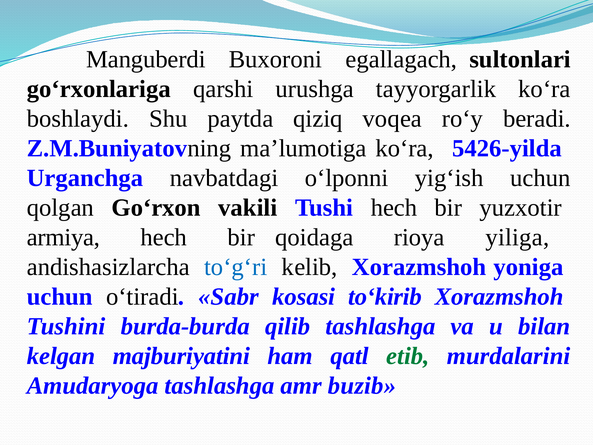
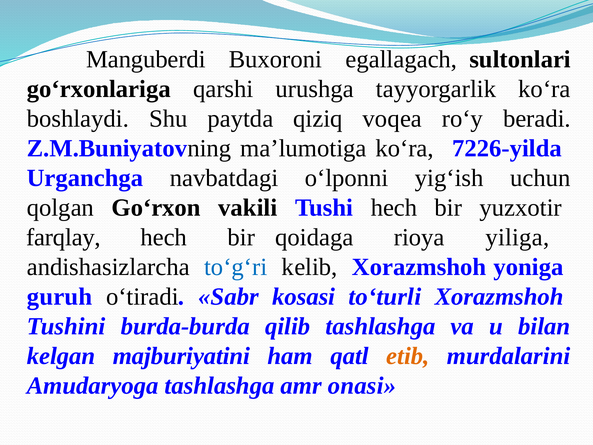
5426-yilda: 5426-yilda -> 7226-yilda
armiya: armiya -> farqlay
uchun at (60, 296): uchun -> guruh
to‘kirib: to‘kirib -> to‘turli
etib colour: green -> orange
buzib: buzib -> onasi
